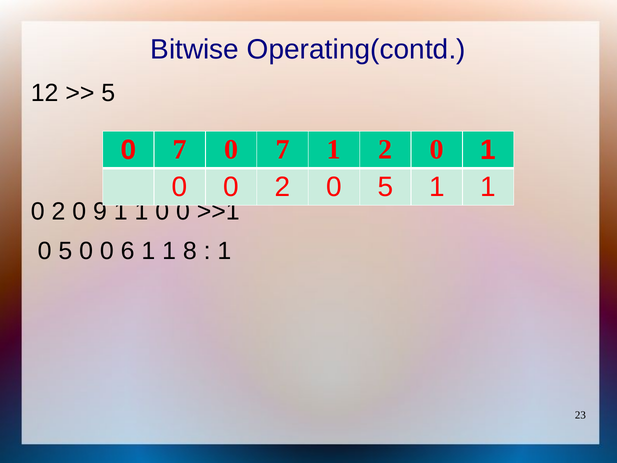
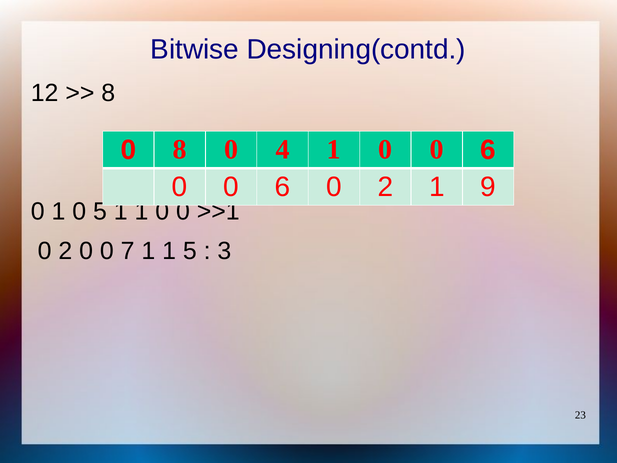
Operating(contd: Operating(contd -> Designing(contd
5 at (108, 93): 5 -> 8
7 at (180, 150): 7 -> 8
7 at (283, 150): 7 -> 4
2 at (385, 150): 2 -> 0
1 at (488, 150): 1 -> 6
2 at (283, 187): 2 -> 6
5 at (385, 187): 5 -> 2
1 at (488, 187): 1 -> 9
2 at (58, 211): 2 -> 1
0 9: 9 -> 5
5 at (65, 251): 5 -> 2
6: 6 -> 7
1 8: 8 -> 5
1 at (224, 251): 1 -> 3
